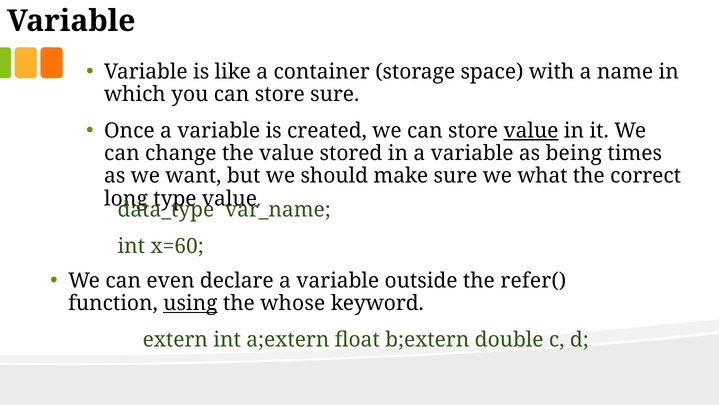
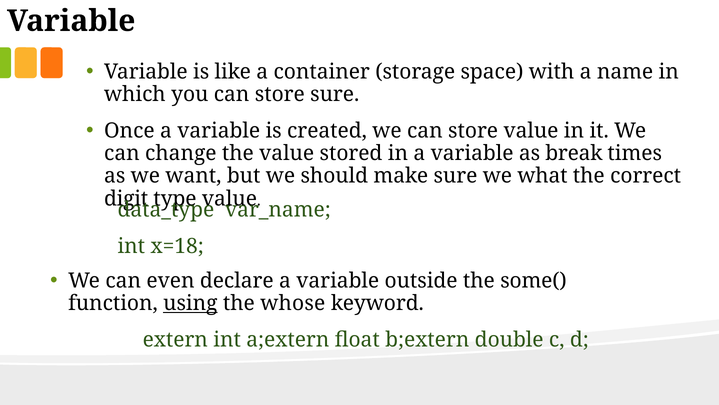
value at (531, 130) underline: present -> none
being: being -> break
long: long -> digit
x=60: x=60 -> x=18
refer(: refer( -> some(
